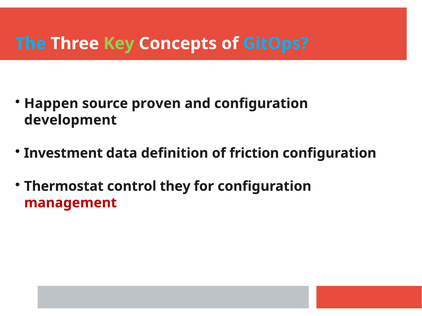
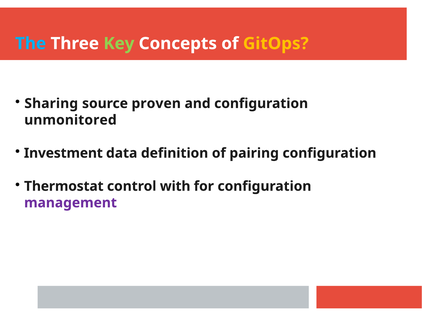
GitOps colour: light blue -> yellow
Happen: Happen -> Sharing
development: development -> unmonitored
friction: friction -> pairing
they: they -> with
management colour: red -> purple
